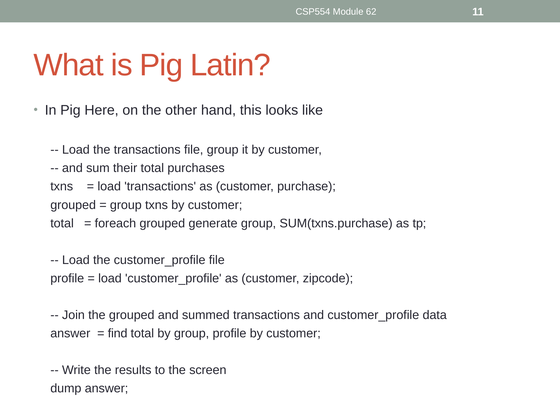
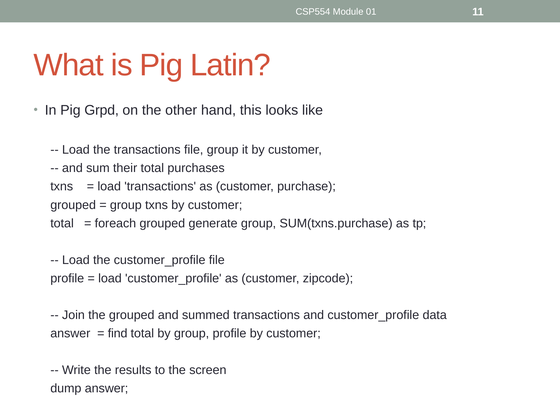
62: 62 -> 01
Here: Here -> Grpd
